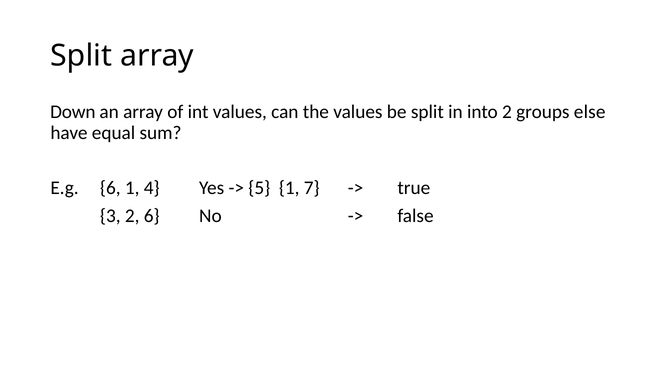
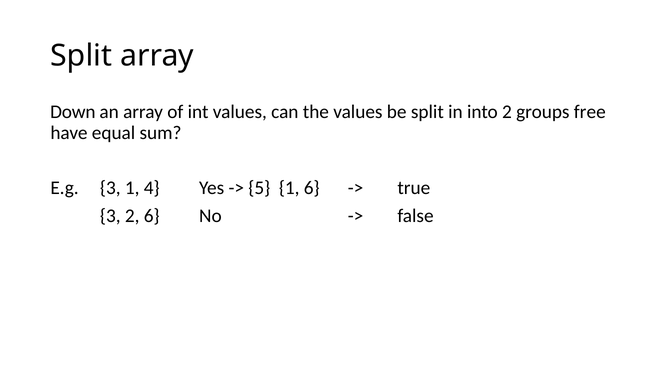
else: else -> free
E.g 6: 6 -> 3
1 7: 7 -> 6
